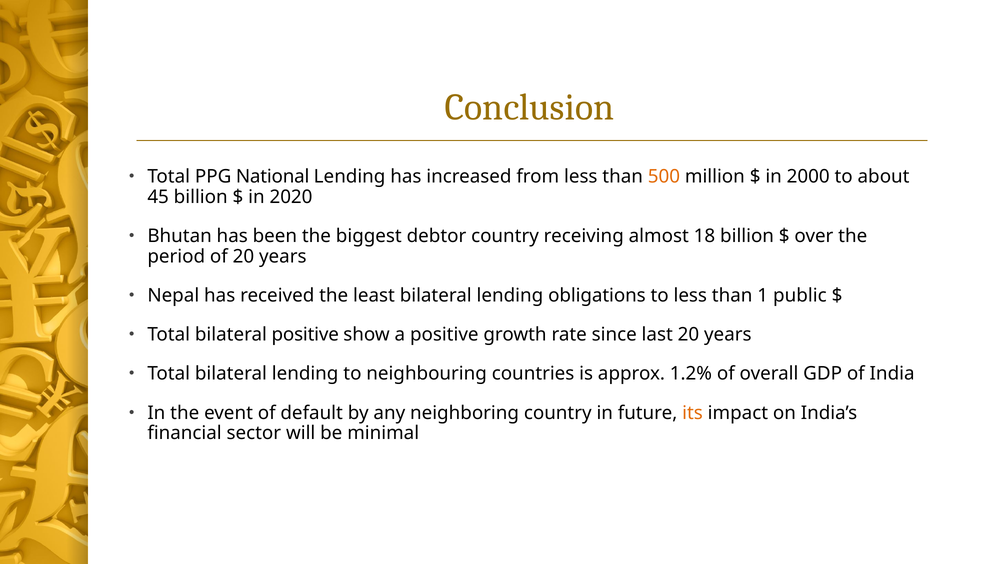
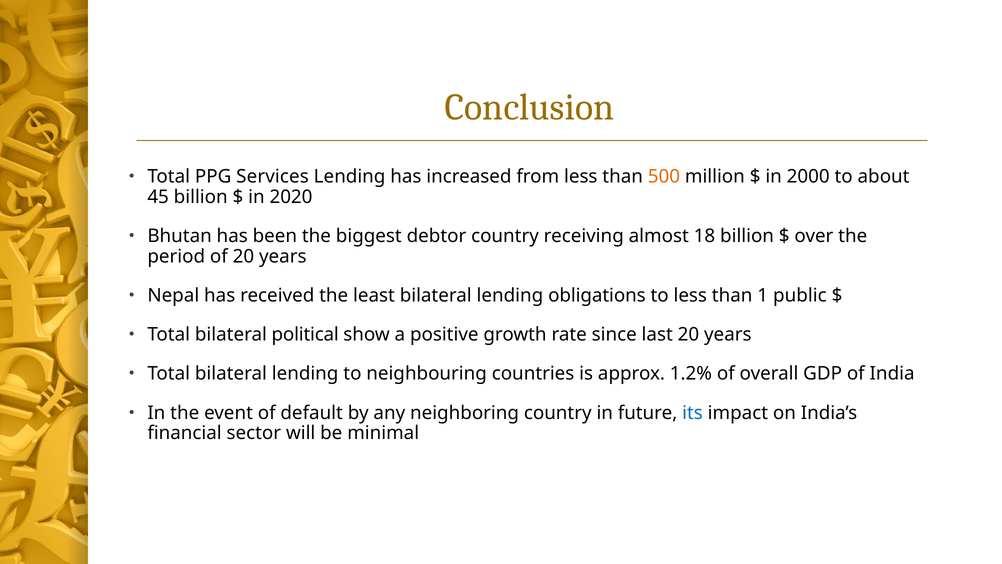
National: National -> Services
bilateral positive: positive -> political
its colour: orange -> blue
